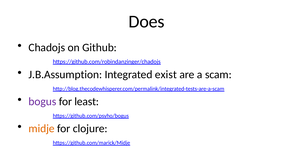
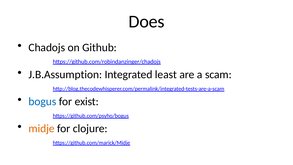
exist: exist -> least
bogus colour: purple -> blue
least: least -> exist
